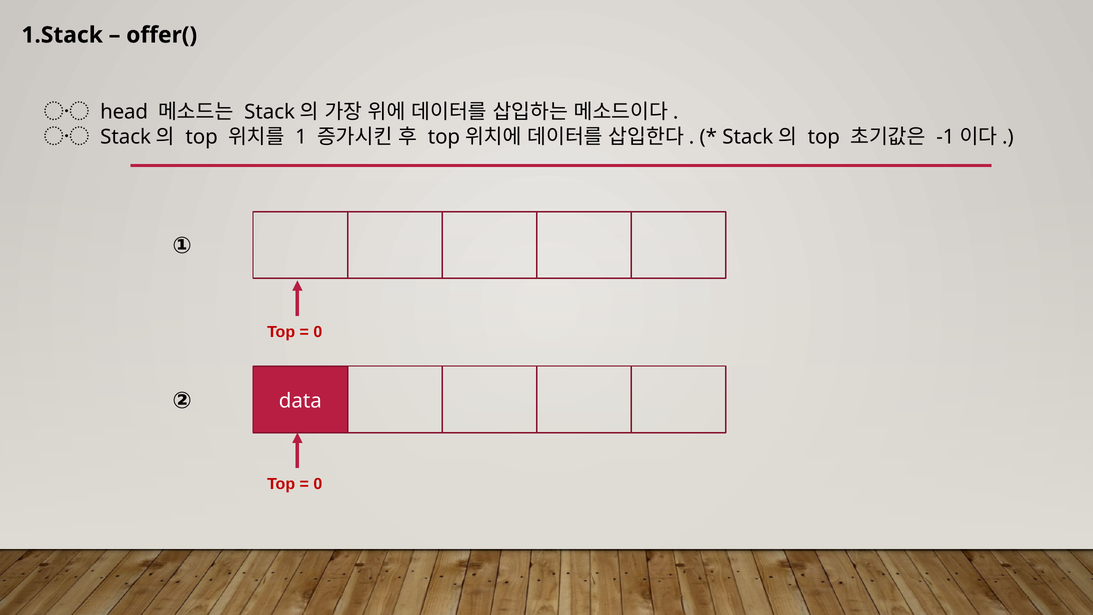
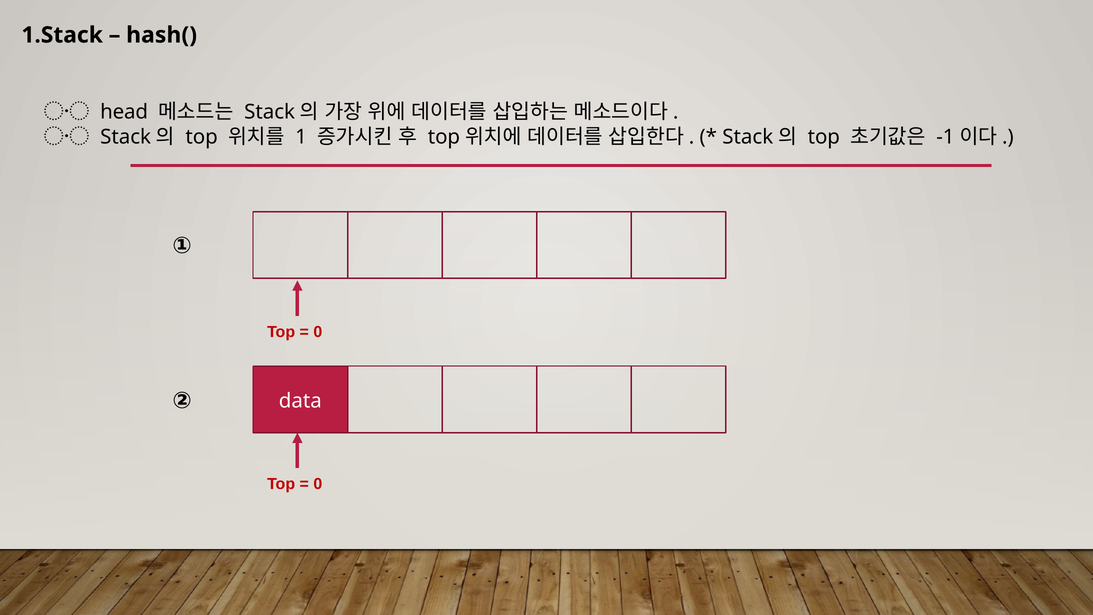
offer(: offer( -> hash(
